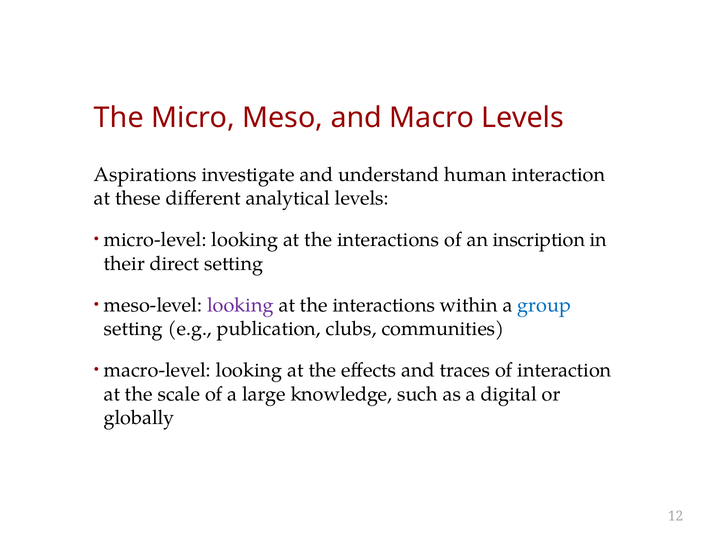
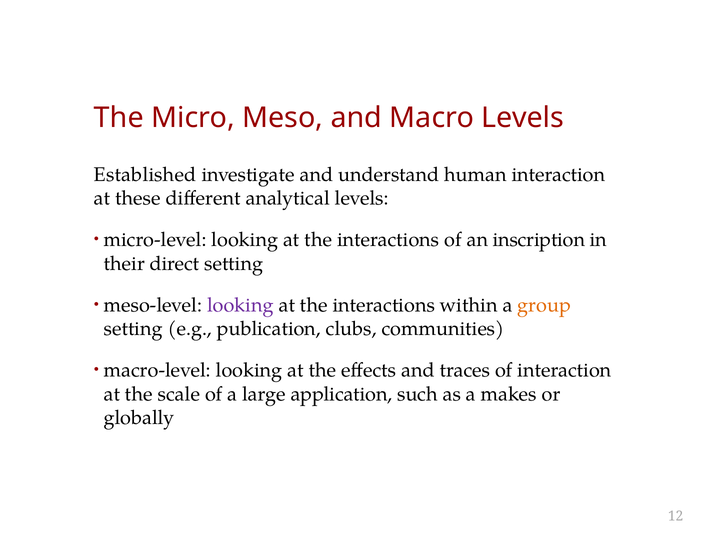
Aspirations: Aspirations -> Established
group colour: blue -> orange
knowledge: knowledge -> application
digital: digital -> makes
